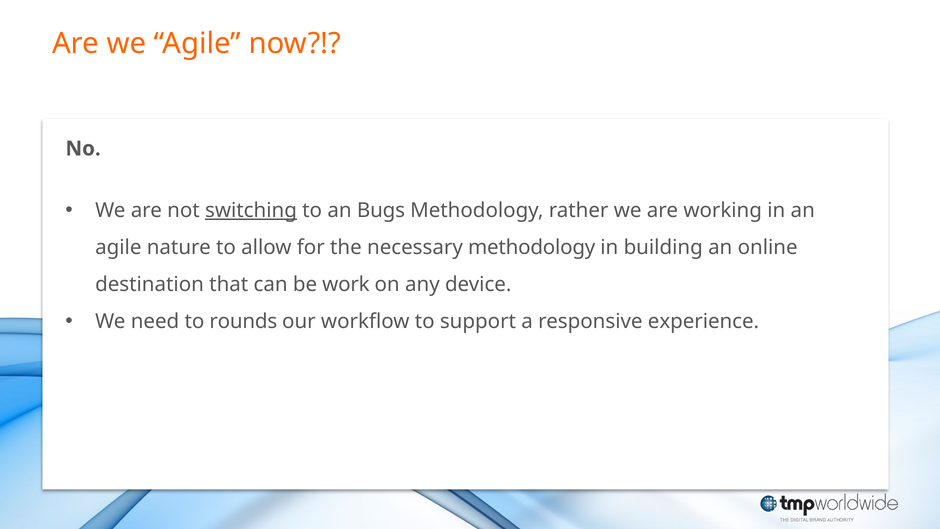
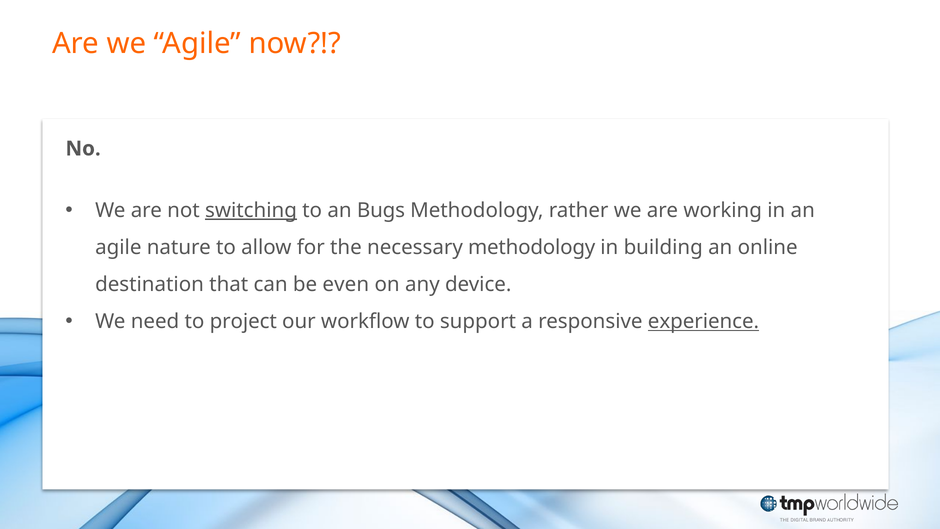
work: work -> even
rounds: rounds -> project
experience underline: none -> present
